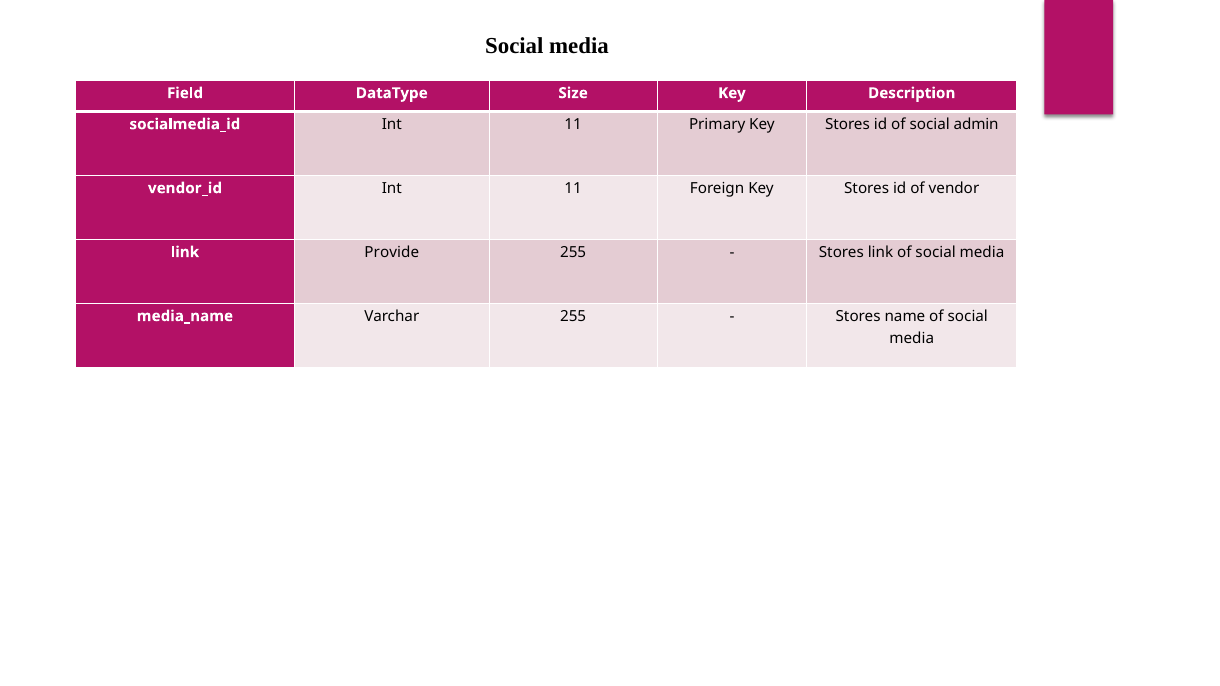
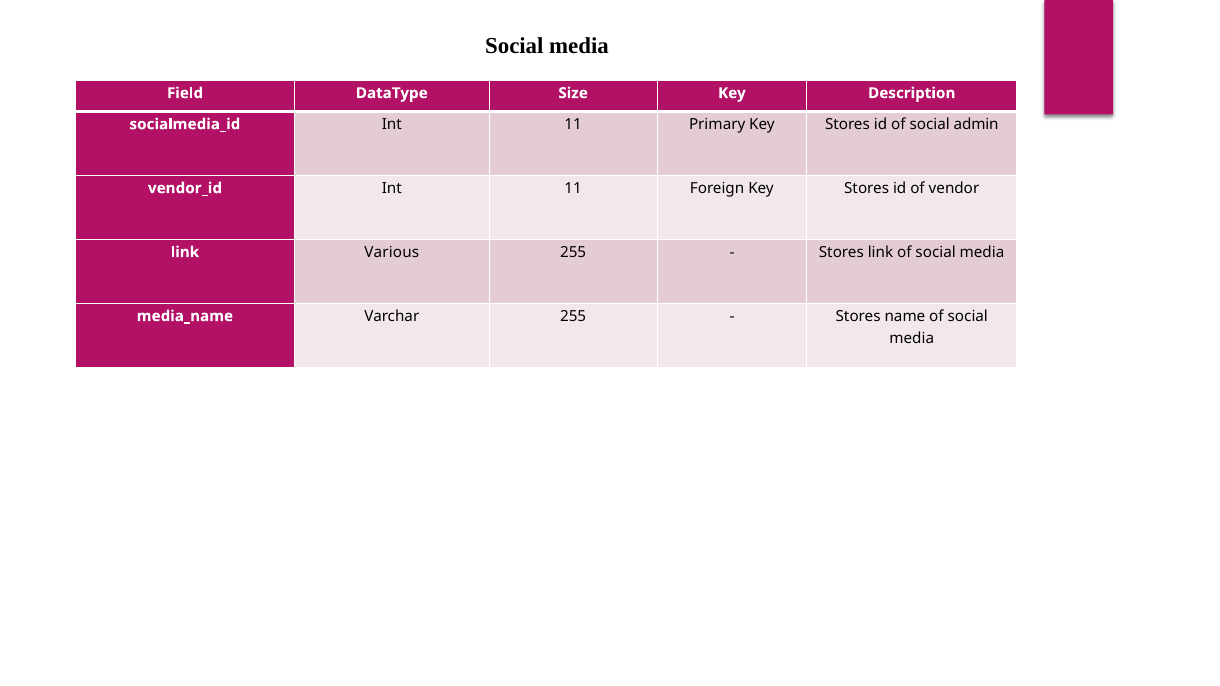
Provide: Provide -> Various
